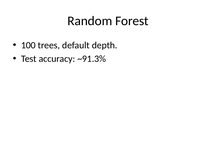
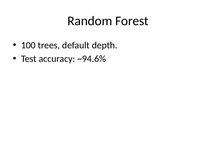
~91.3%: ~91.3% -> ~94.6%
